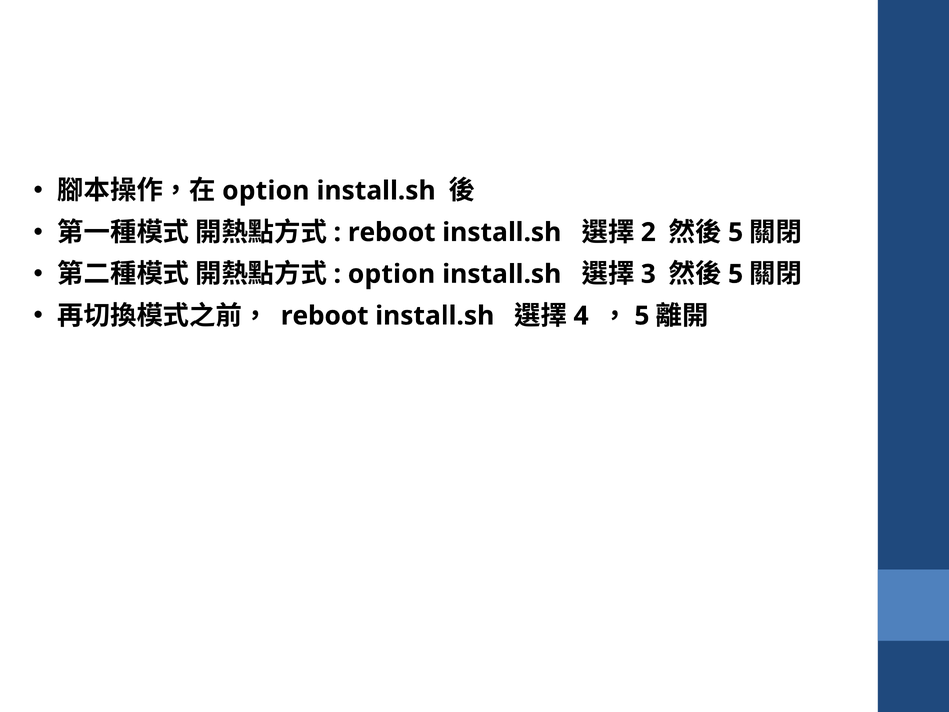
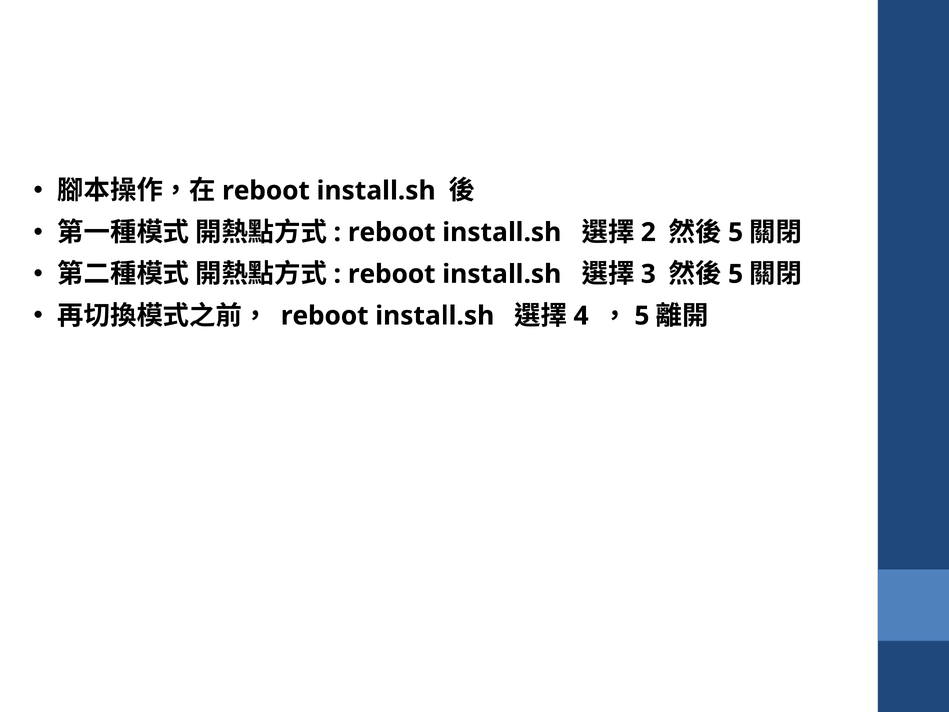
option at (266, 191): option -> reboot
option at (391, 274): option -> reboot
